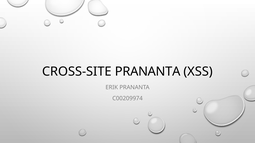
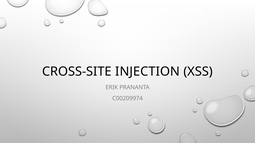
CROSS-SITE PRANANTA: PRANANTA -> INJECTION
